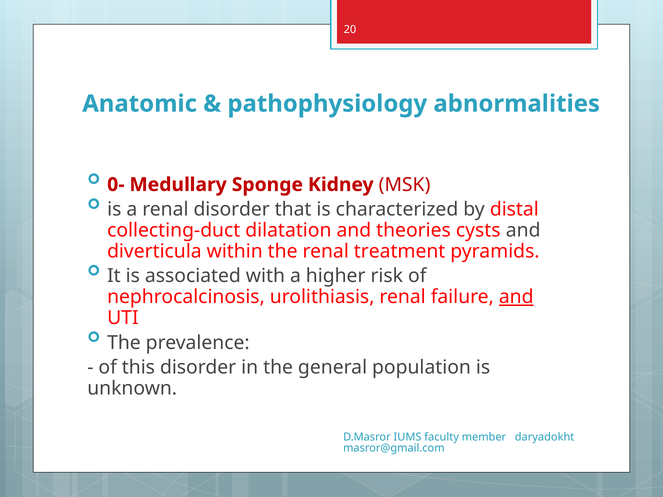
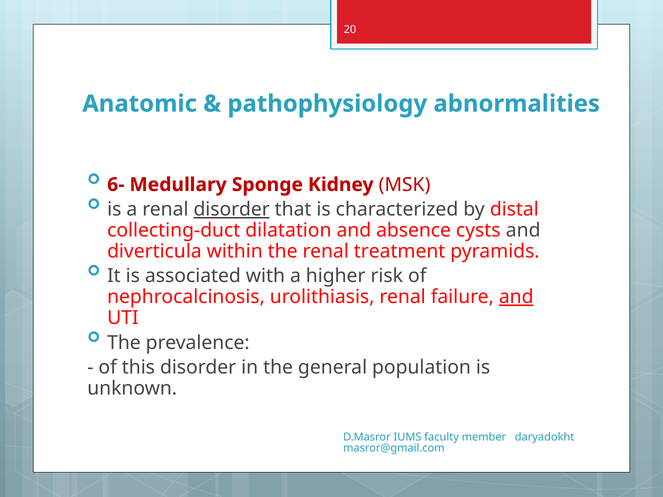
0-: 0- -> 6-
disorder at (232, 210) underline: none -> present
theories: theories -> absence
